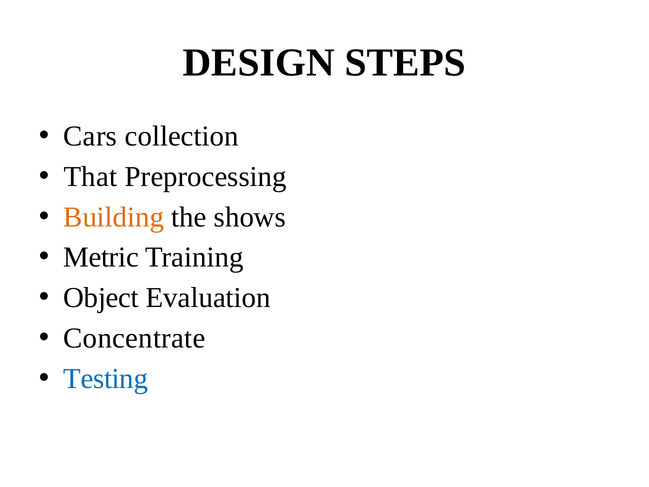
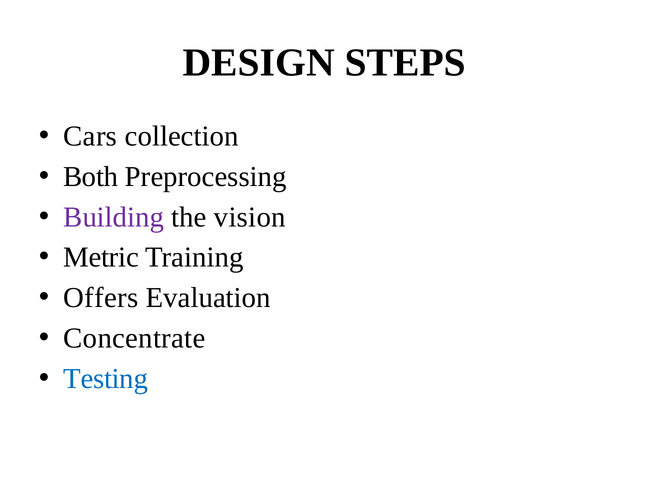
That: That -> Both
Building colour: orange -> purple
shows: shows -> vision
Object: Object -> Offers
